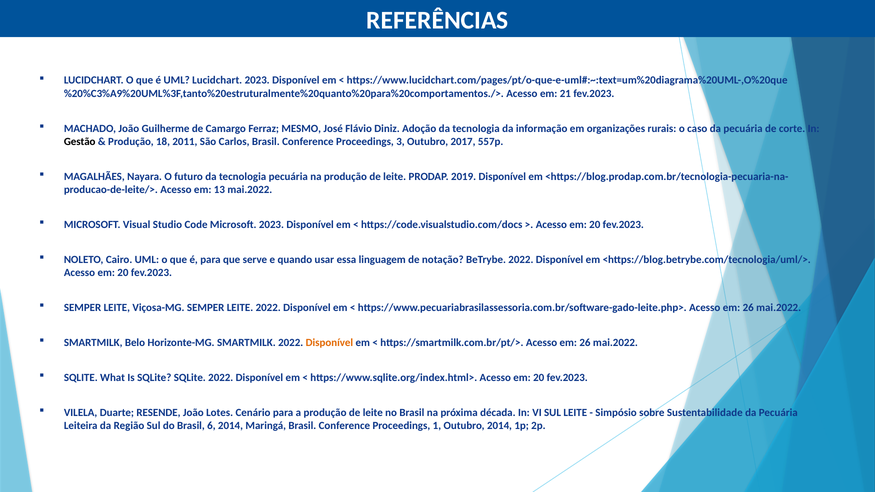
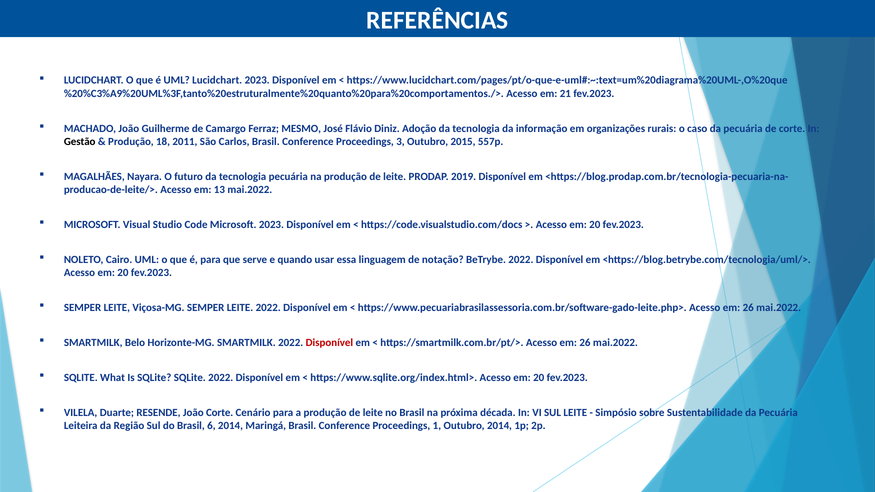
2017: 2017 -> 2015
Disponível at (329, 343) colour: orange -> red
João Lotes: Lotes -> Corte
